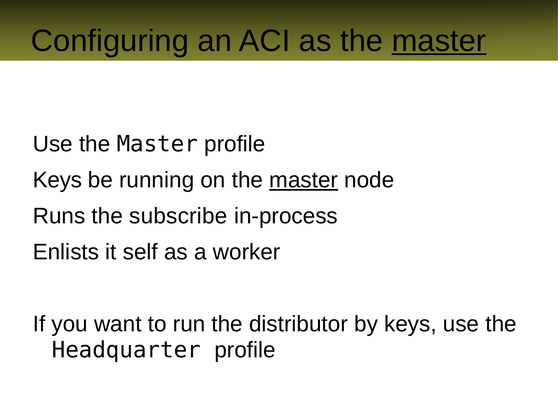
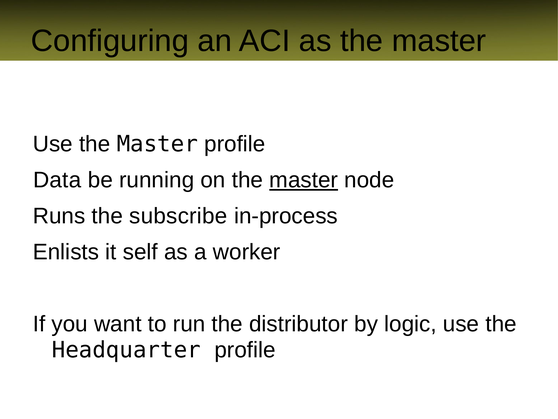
master at (439, 41) underline: present -> none
Keys at (57, 180): Keys -> Data
by keys: keys -> logic
